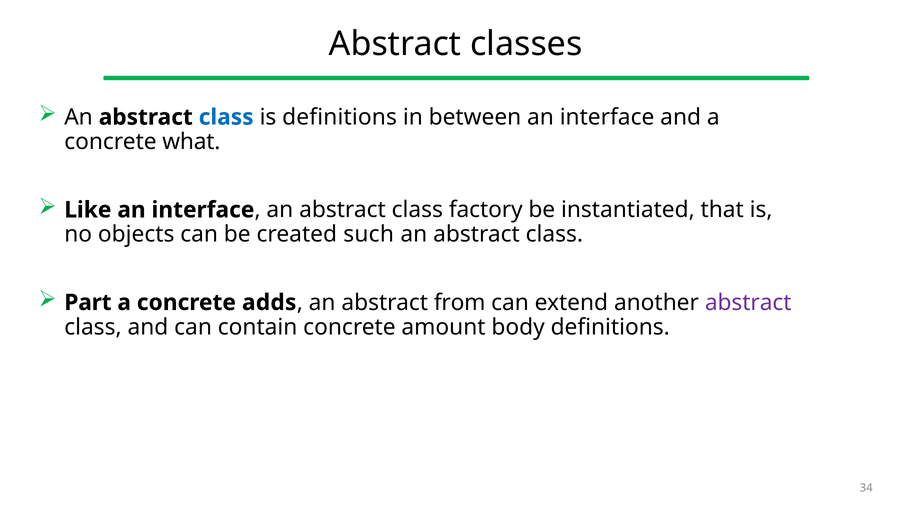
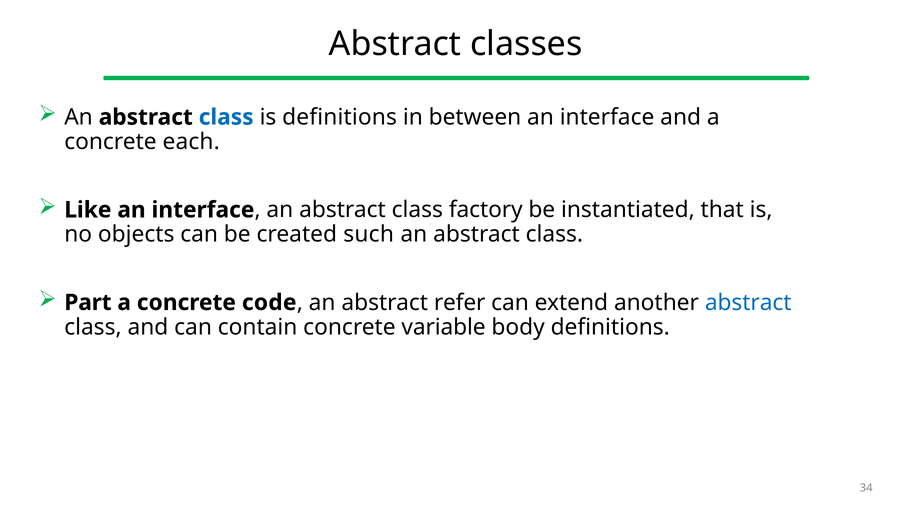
what: what -> each
adds: adds -> code
from: from -> refer
abstract at (748, 302) colour: purple -> blue
amount: amount -> variable
